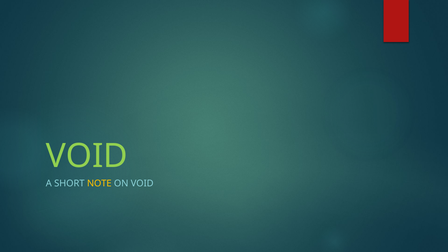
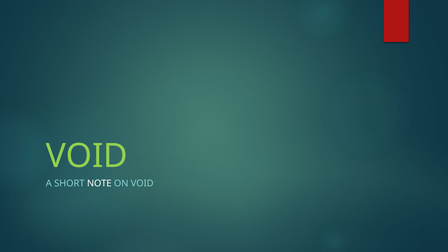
NOTE colour: yellow -> white
